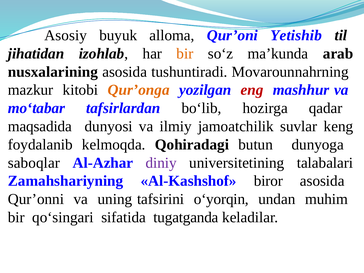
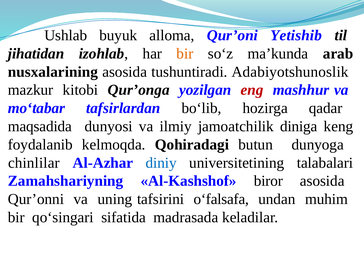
Asosiy: Asosiy -> Ushlab
Movarounnahrning: Movarounnahrning -> Adabiyotshunoslik
Qur’onga colour: orange -> black
suvlar: suvlar -> diniga
saboqlar: saboqlar -> chinlilar
diniy colour: purple -> blue
o‘yorqin: o‘yorqin -> o‘falsafa
tugatganda: tugatganda -> madrasada
